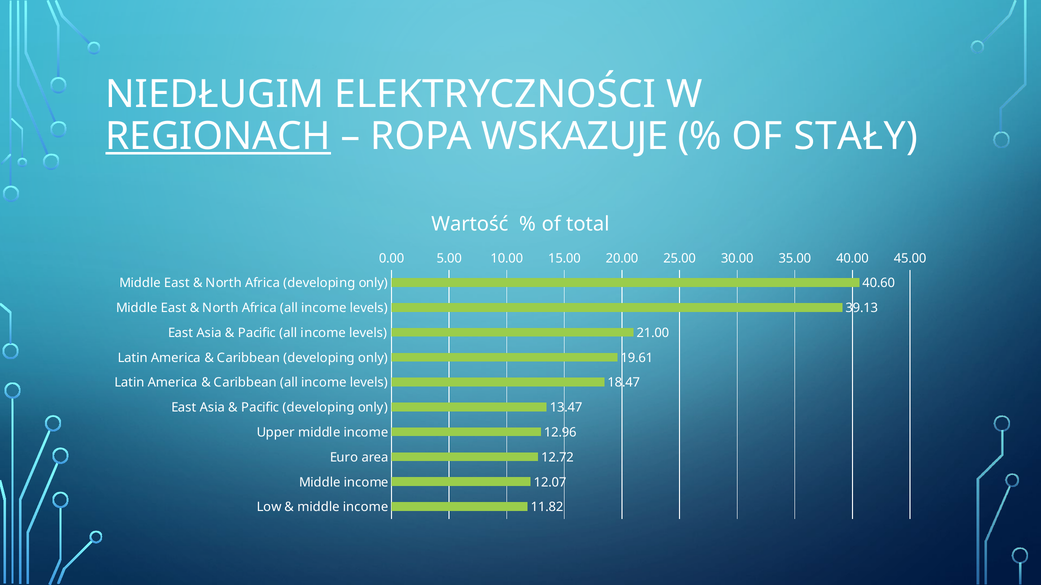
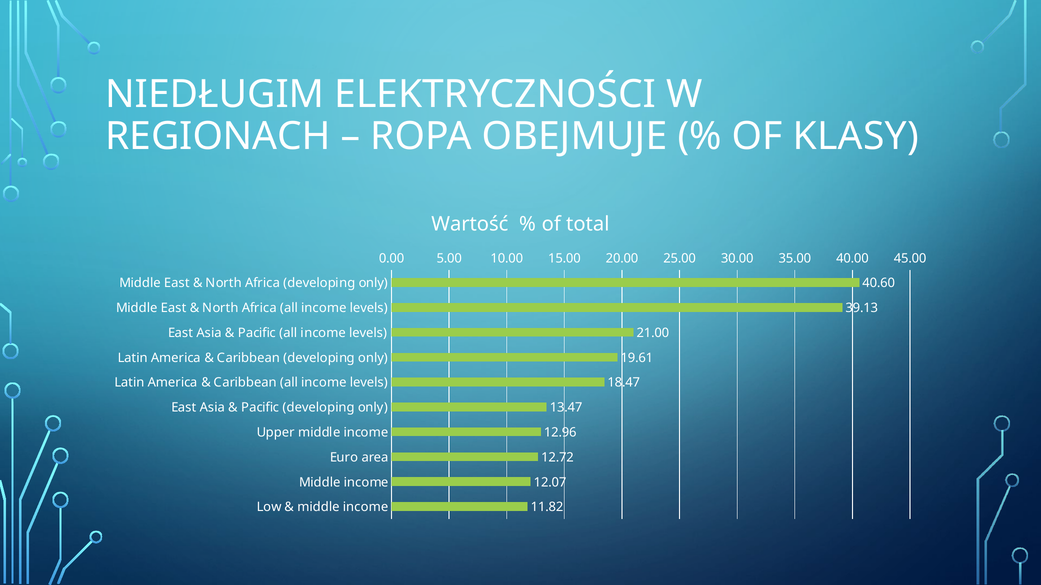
REGIONACH underline: present -> none
WSKAZUJE: WSKAZUJE -> OBEJMUJE
STAŁY: STAŁY -> KLASY
